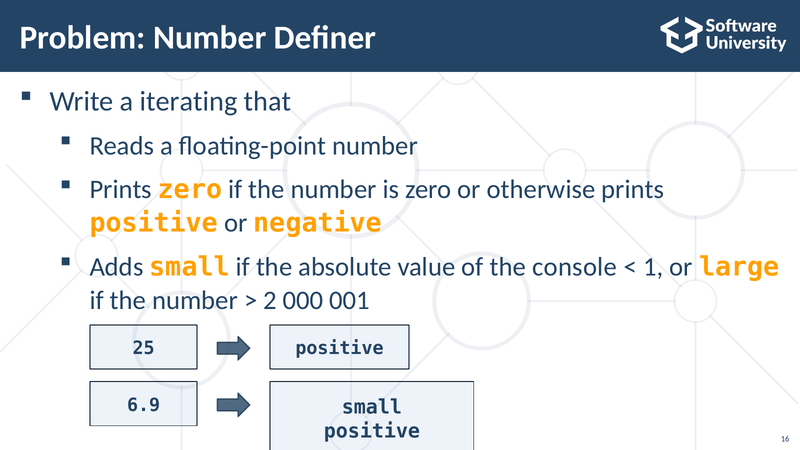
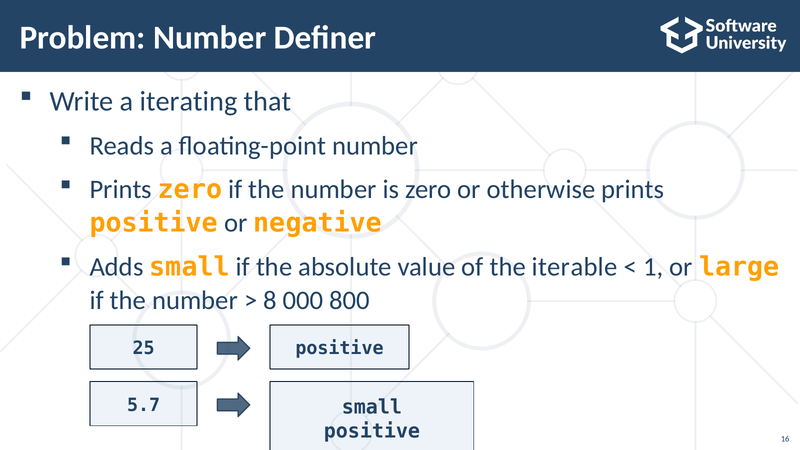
console: console -> iterable
2: 2 -> 8
001: 001 -> 800
6.9: 6.9 -> 5.7
